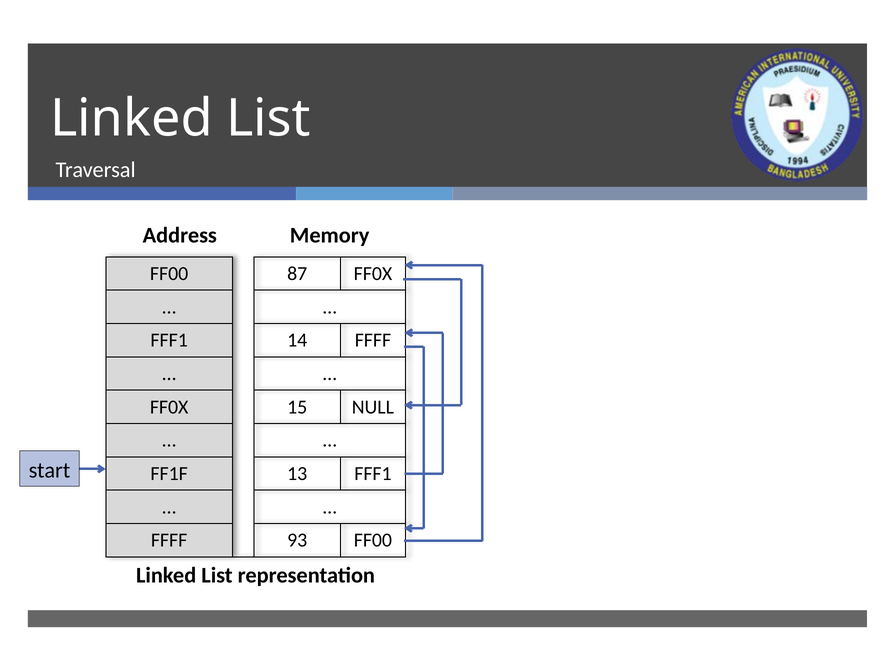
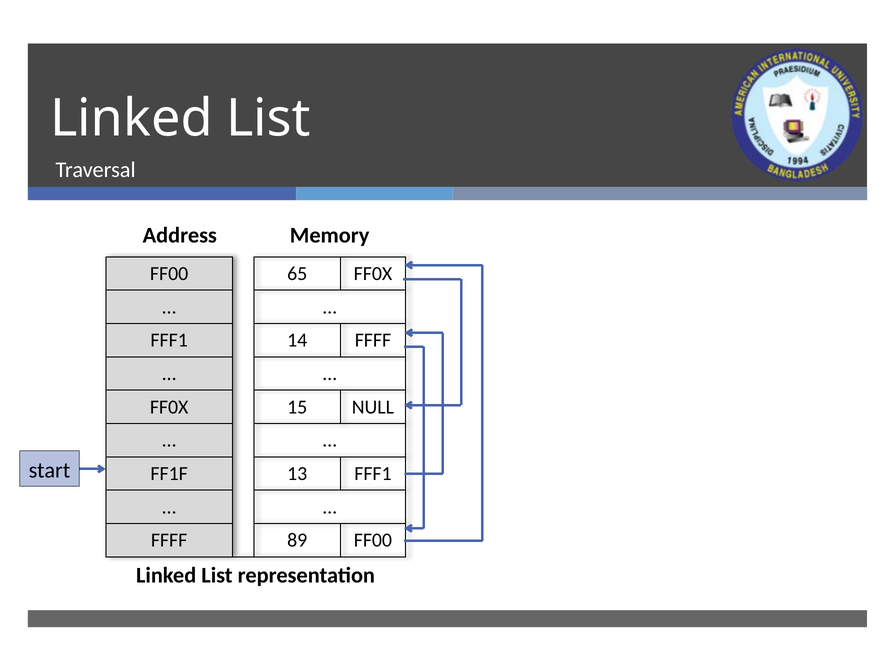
87: 87 -> 65
93: 93 -> 89
